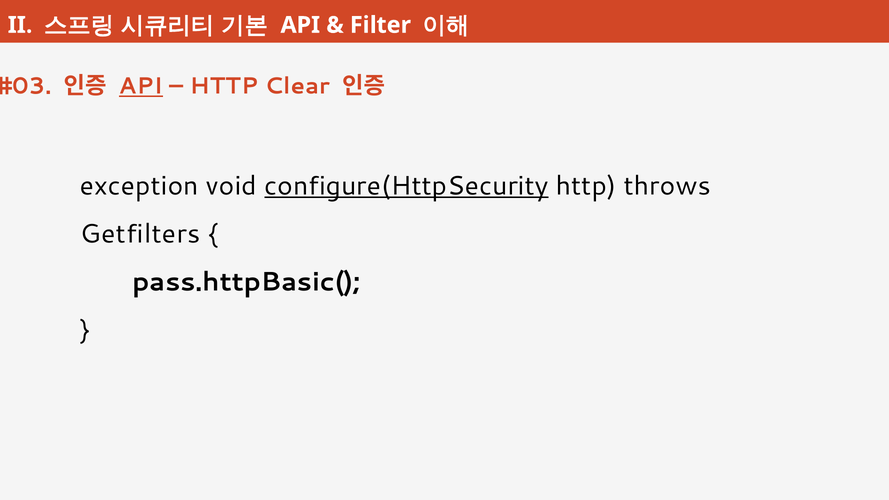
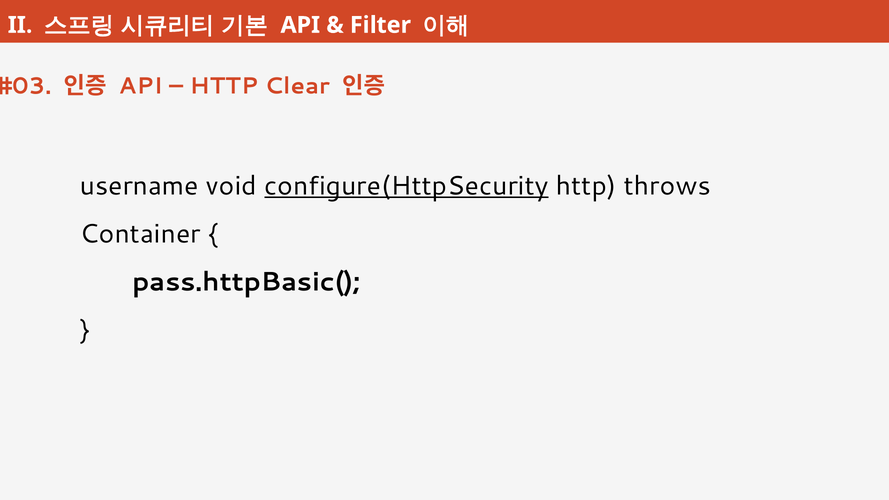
API at (141, 86) underline: present -> none
exception: exception -> username
Getfilters: Getfilters -> Container
